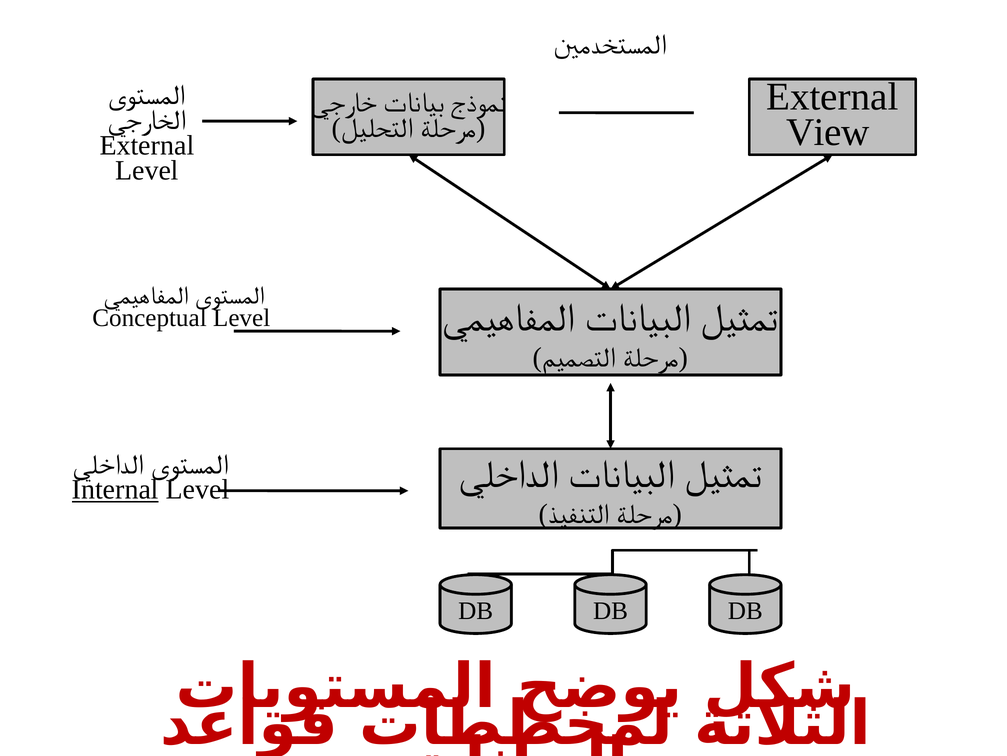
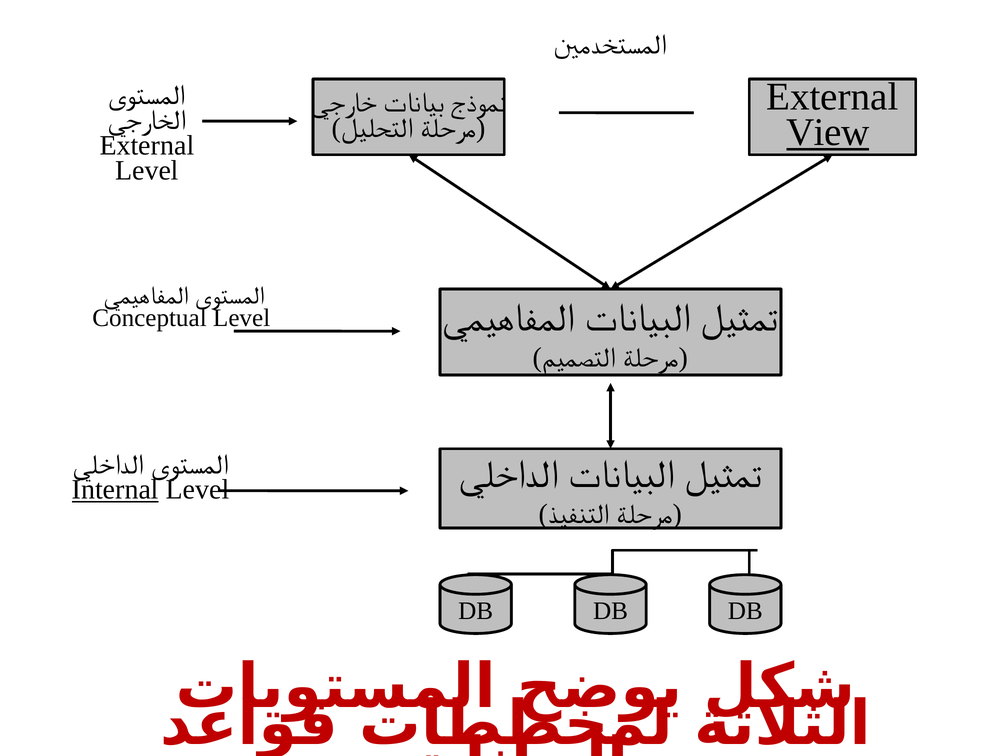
View underline: none -> present
